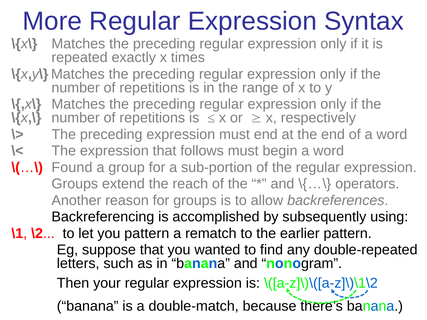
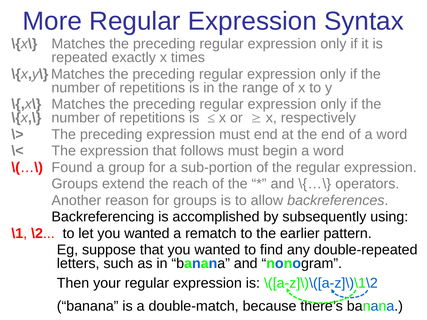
let you pattern: pattern -> wanted
